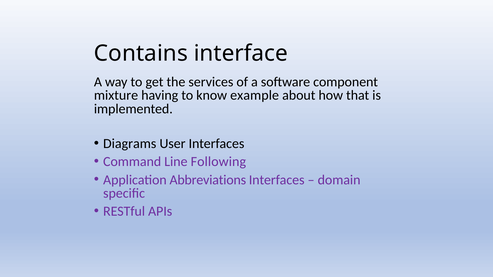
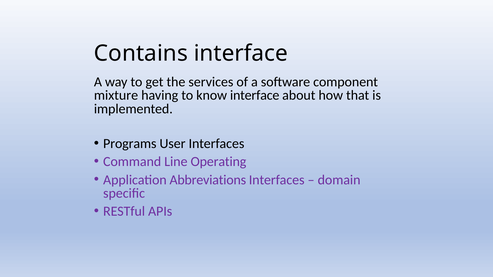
know example: example -> interface
Diagrams: Diagrams -> Programs
Following: Following -> Operating
